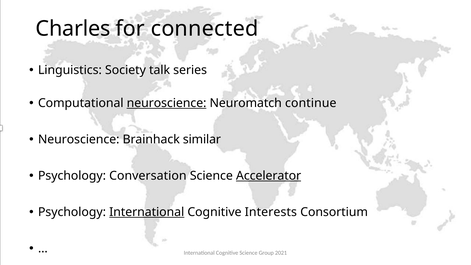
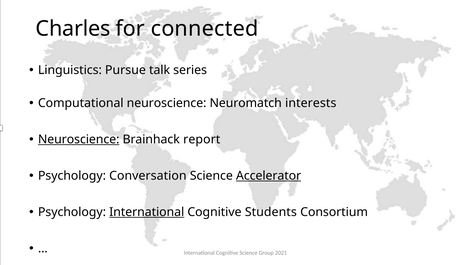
Society: Society -> Pursue
neuroscience at (167, 103) underline: present -> none
continue: continue -> interests
Neuroscience at (79, 139) underline: none -> present
similar: similar -> report
Interests: Interests -> Students
